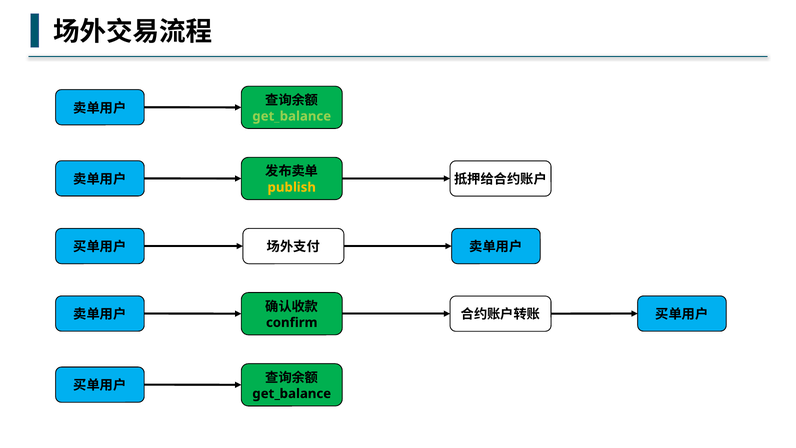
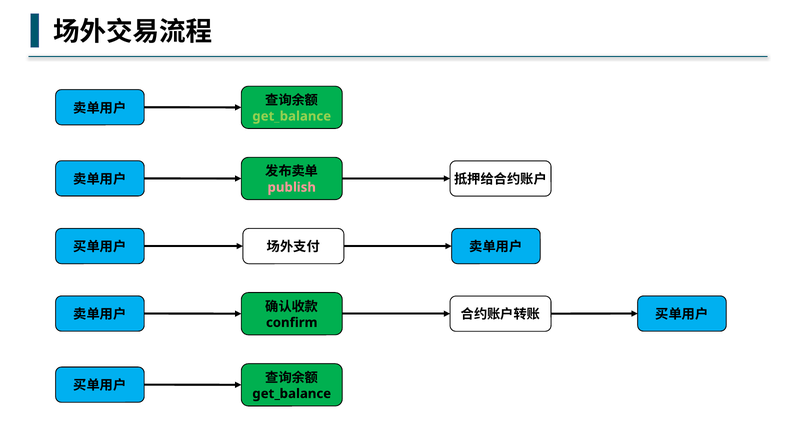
publish colour: yellow -> pink
